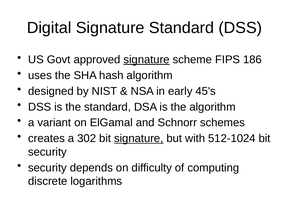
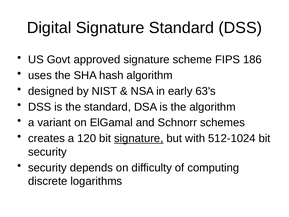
signature at (147, 60) underline: present -> none
45's: 45's -> 63's
302: 302 -> 120
